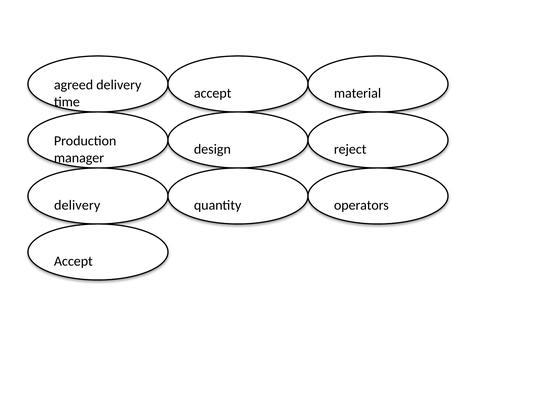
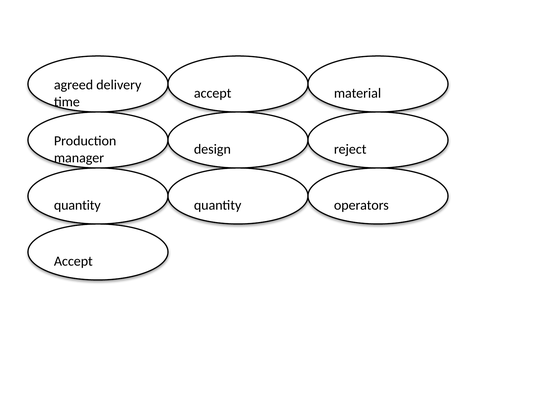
delivery at (77, 205): delivery -> quantity
